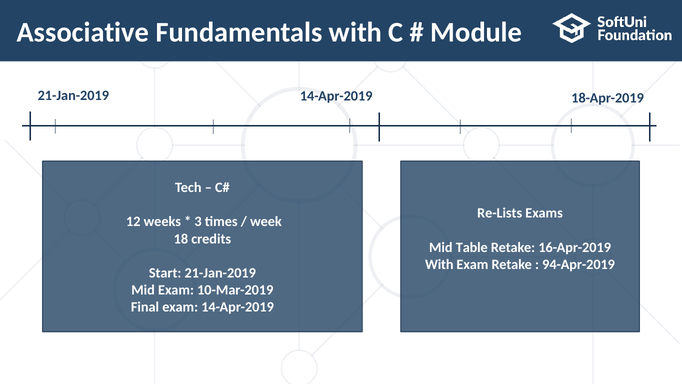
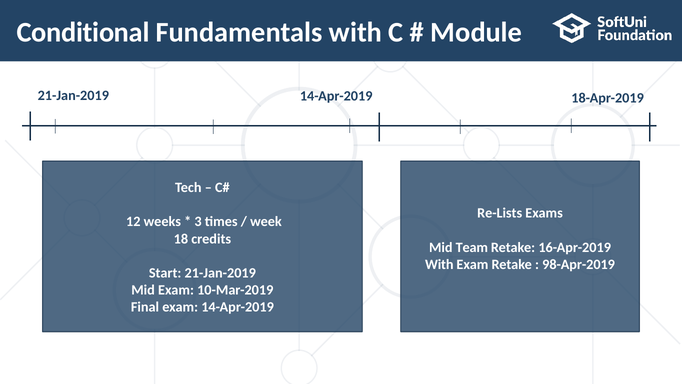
Associative: Associative -> Conditional
Table: Table -> Team
94-Apr-2019: 94-Apr-2019 -> 98-Apr-2019
